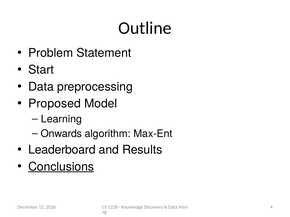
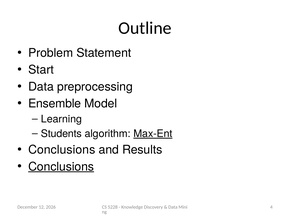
Proposed: Proposed -> Ensemble
Onwards: Onwards -> Students
Max-Ent underline: none -> present
Leaderboard at (62, 150): Leaderboard -> Conclusions
